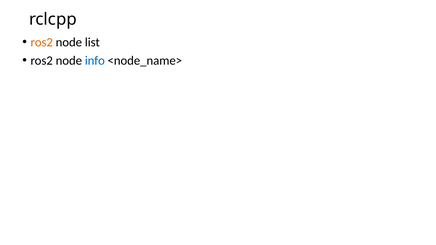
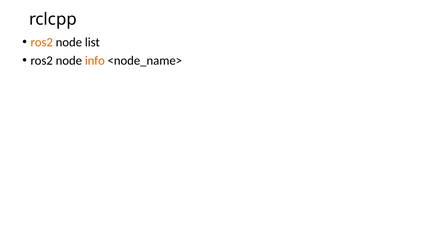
info colour: blue -> orange
